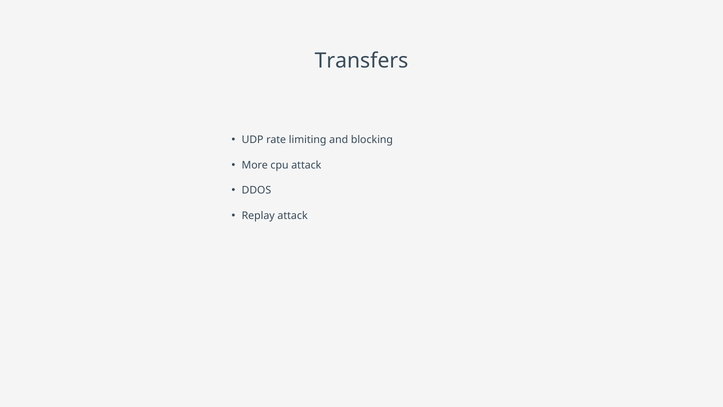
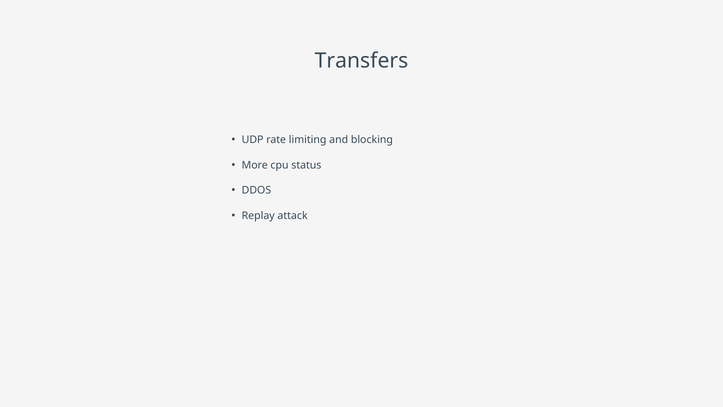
cpu attack: attack -> status
